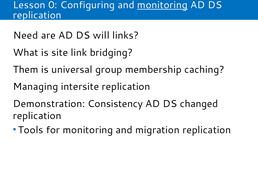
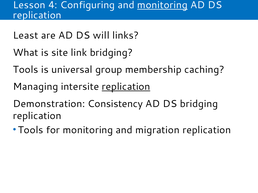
0: 0 -> 4
Need: Need -> Least
Them at (26, 70): Them -> Tools
replication at (126, 87) underline: none -> present
DS changed: changed -> bridging
